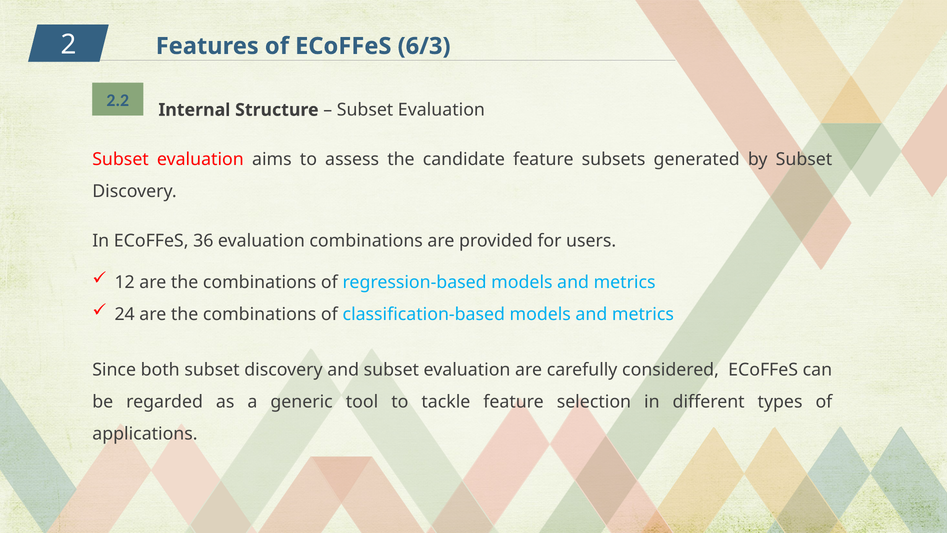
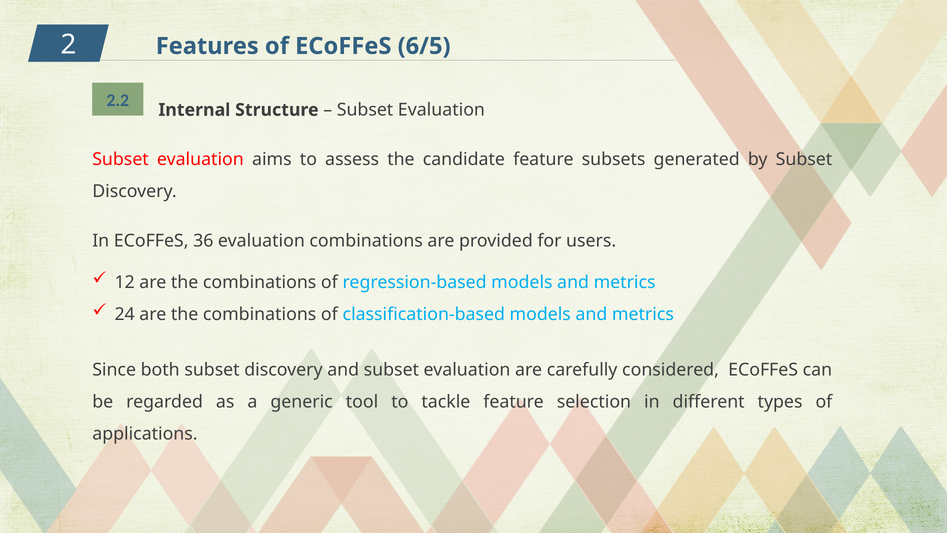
6/3: 6/3 -> 6/5
